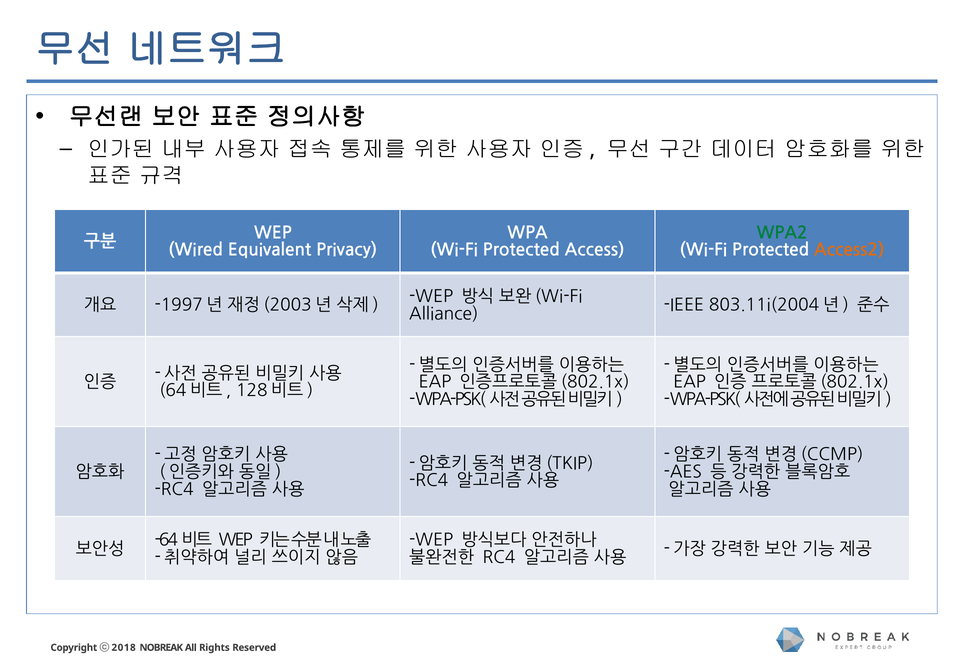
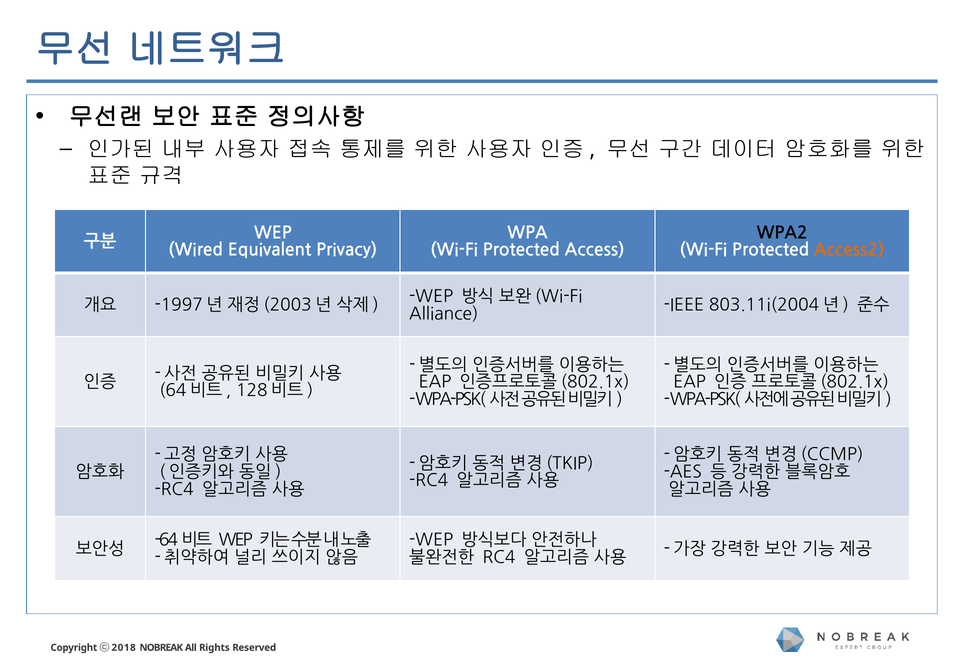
WPA2 colour: green -> black
